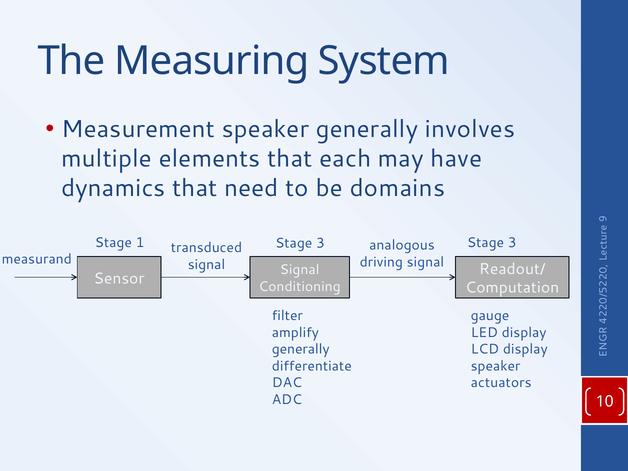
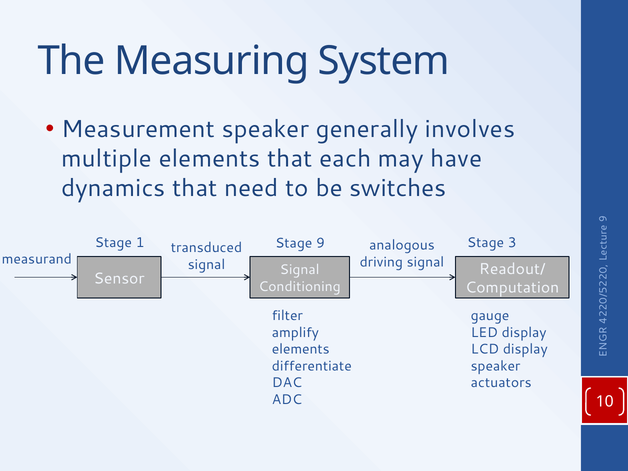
domains: domains -> switches
3 at (321, 243): 3 -> 9
generally at (301, 349): generally -> elements
